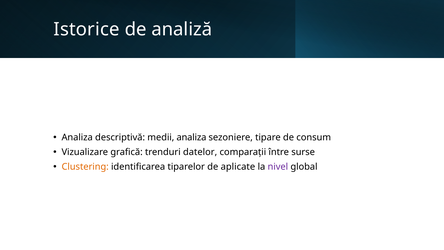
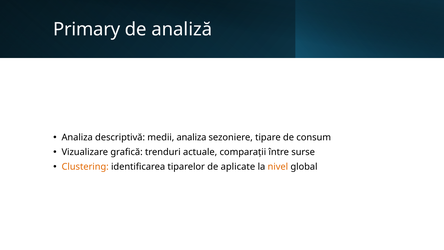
Istorice: Istorice -> Primary
datelor: datelor -> actuale
nivel colour: purple -> orange
